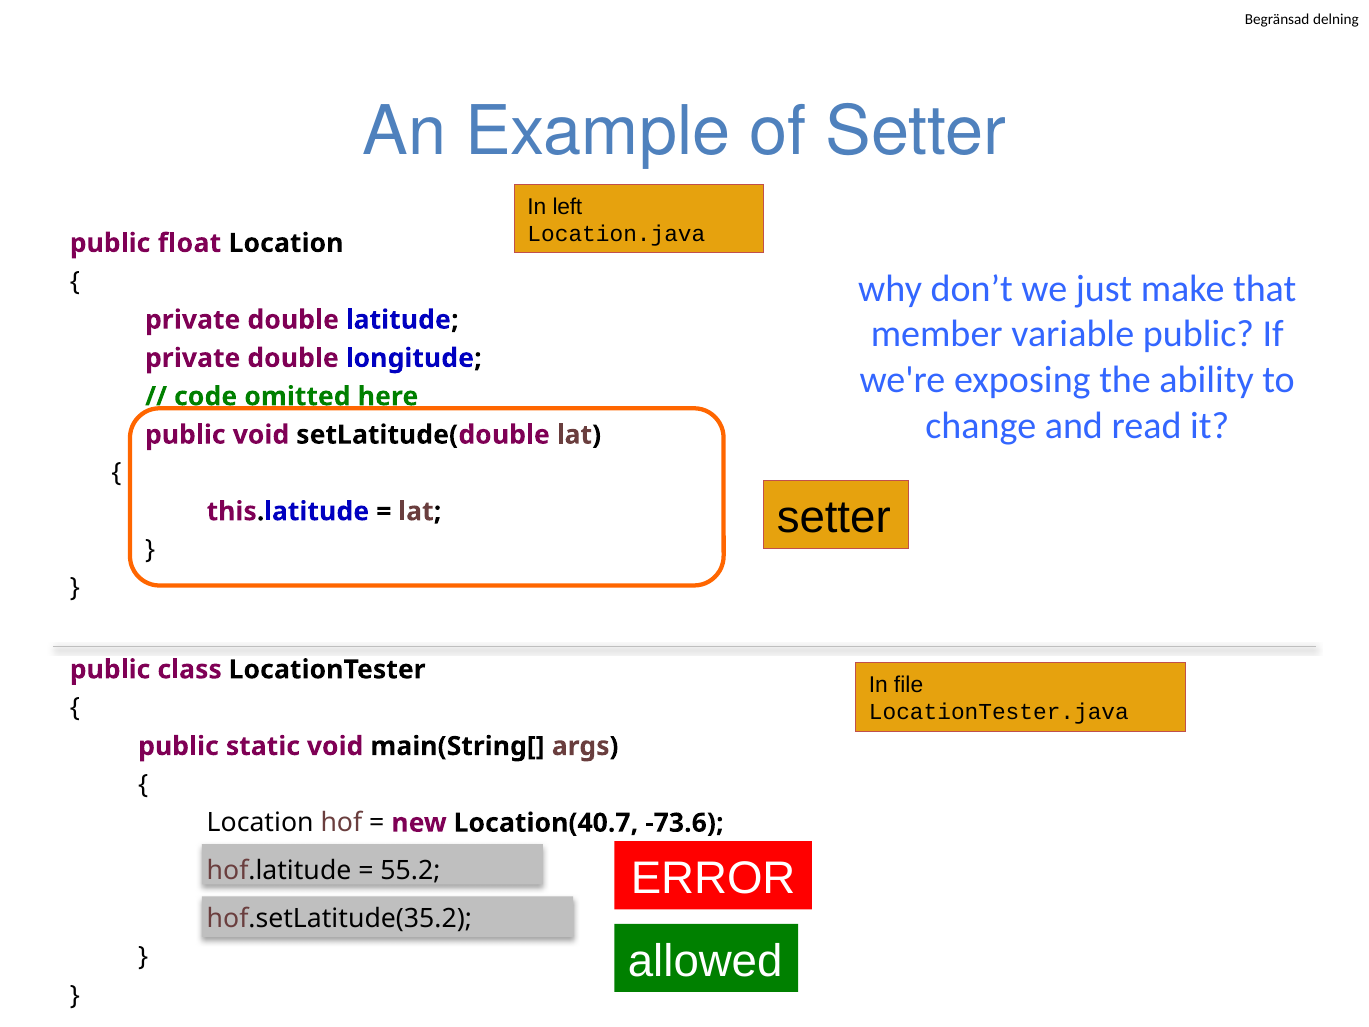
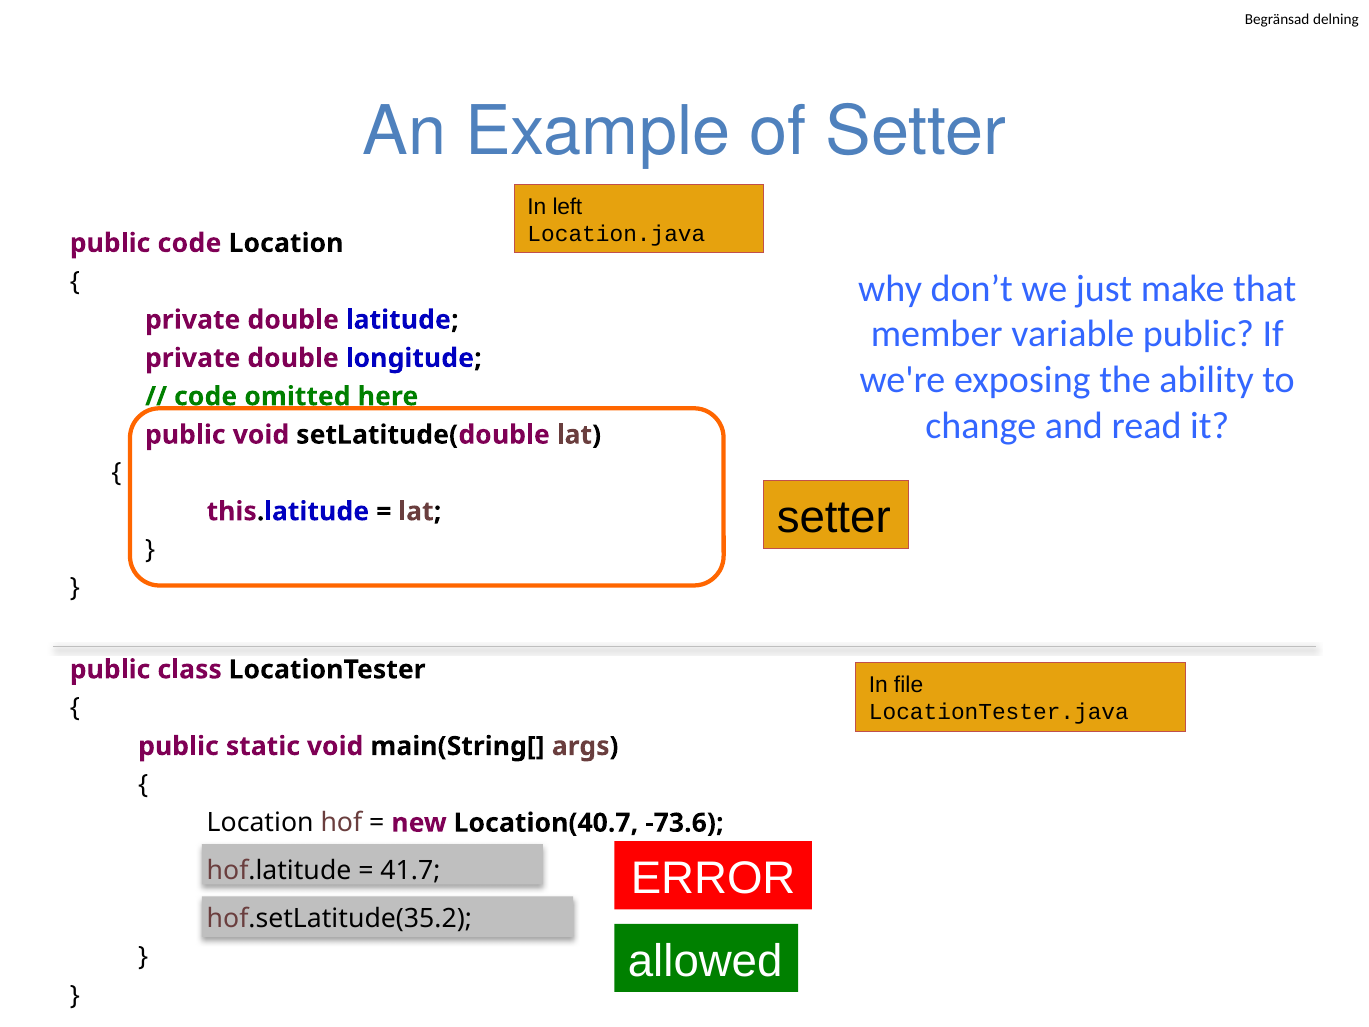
public float: float -> code
55.2: 55.2 -> 41.7
